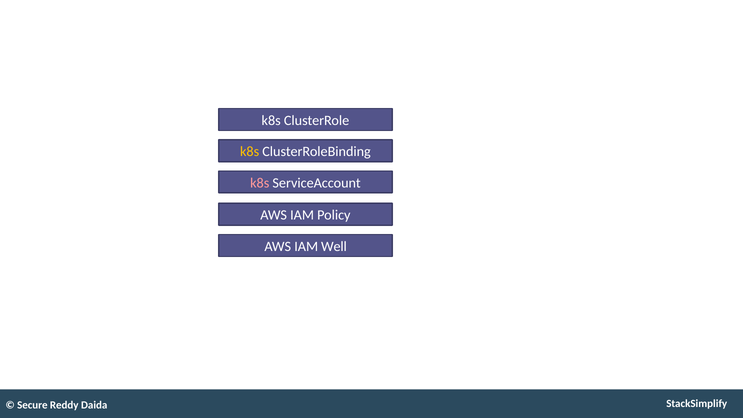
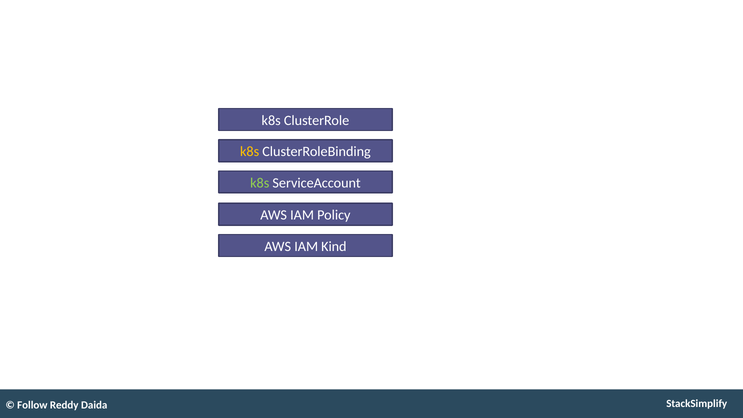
k8s at (260, 183) colour: pink -> light green
Well: Well -> Kind
Secure: Secure -> Follow
